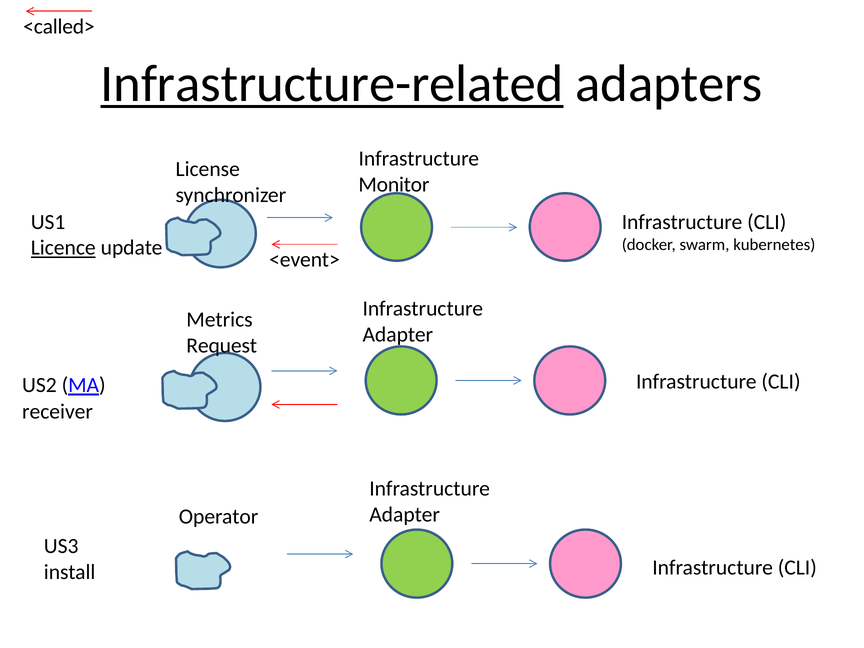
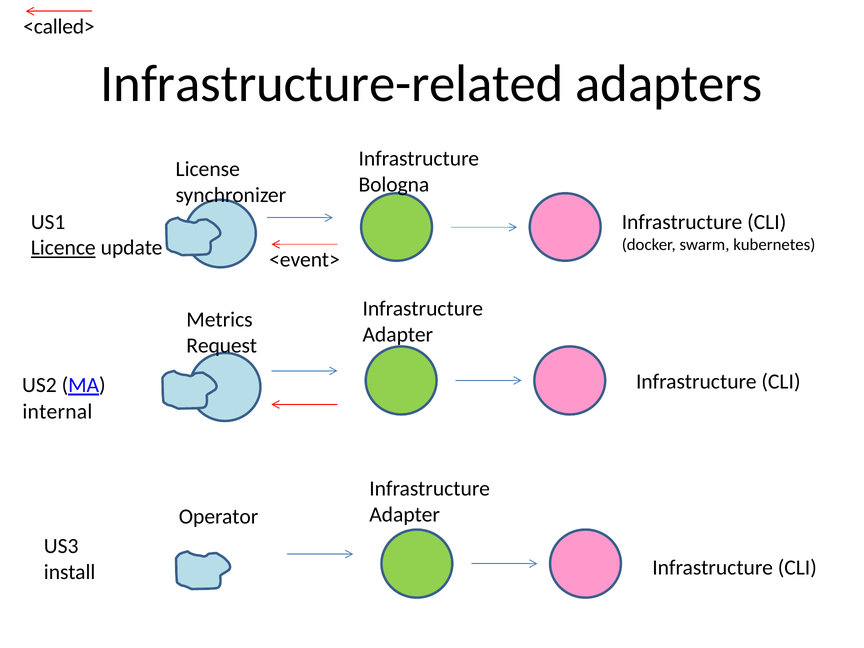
Infrastructure-related underline: present -> none
Monitor: Monitor -> Bologna
receiver: receiver -> internal
